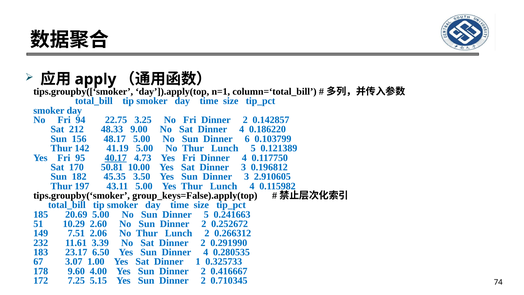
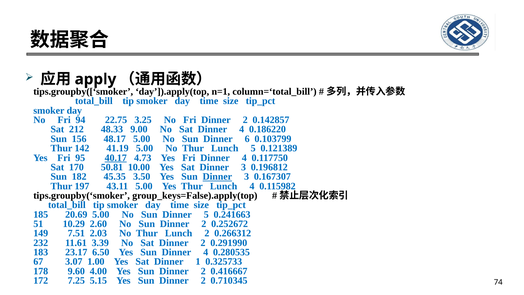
Dinner at (217, 176) underline: none -> present
2.910605: 2.910605 -> 0.167307
2.06: 2.06 -> 2.03
